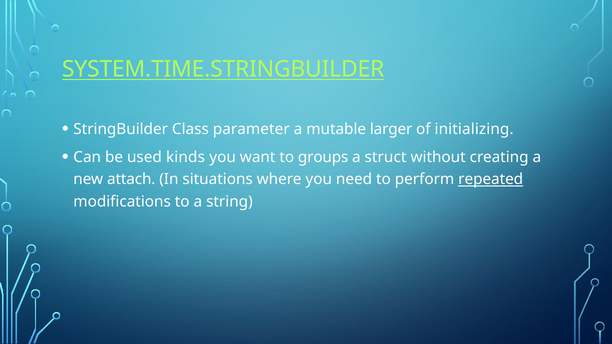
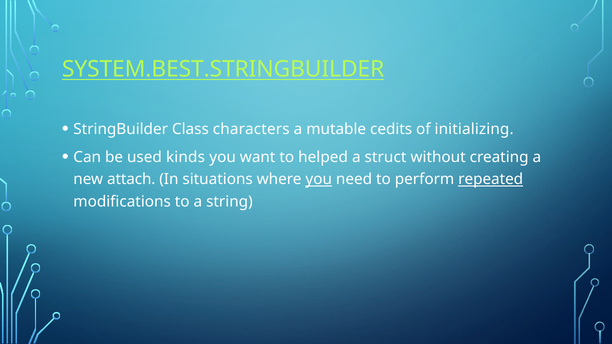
SYSTEM.TIME.STRINGBUILDER: SYSTEM.TIME.STRINGBUILDER -> SYSTEM.BEST.STRINGBUILDER
parameter: parameter -> characters
larger: larger -> cedits
groups: groups -> helped
you at (319, 180) underline: none -> present
